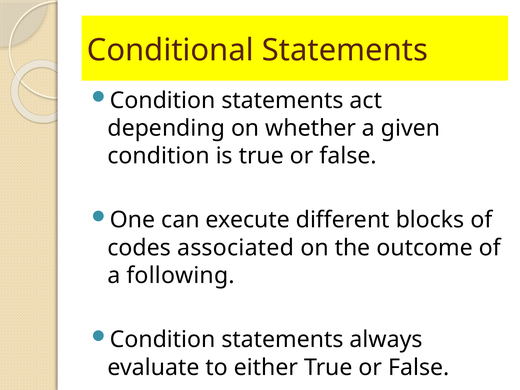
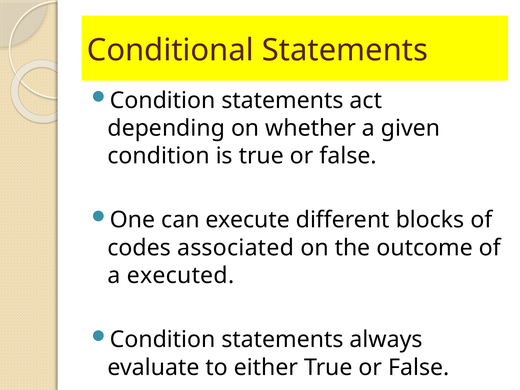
following: following -> executed
